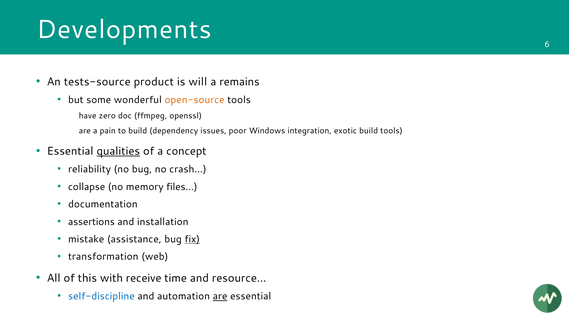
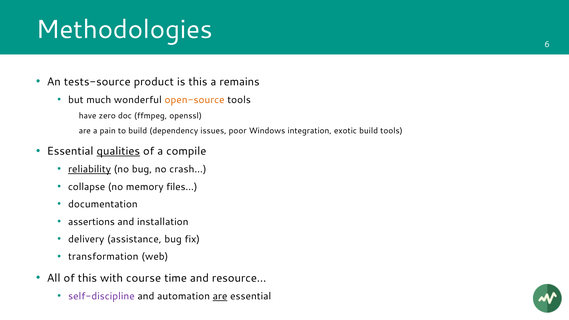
Developments: Developments -> Methodologies
is will: will -> this
some: some -> much
concept: concept -> compile
reliability underline: none -> present
mistake: mistake -> delivery
fix underline: present -> none
receive: receive -> course
self-discipline colour: blue -> purple
